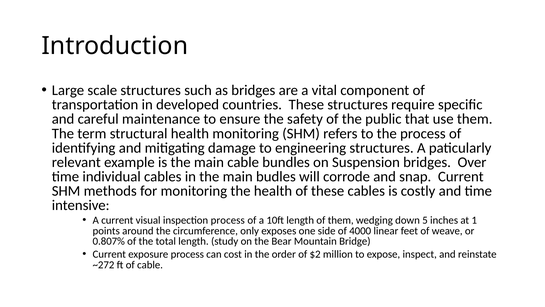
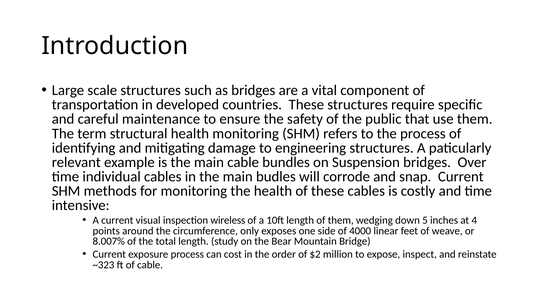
inspection process: process -> wireless
1: 1 -> 4
0.807%: 0.807% -> 8.007%
~272: ~272 -> ~323
